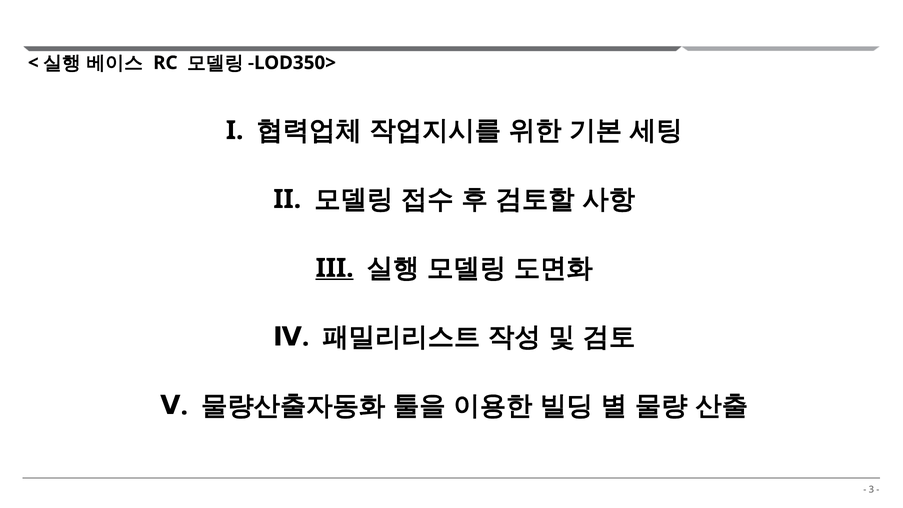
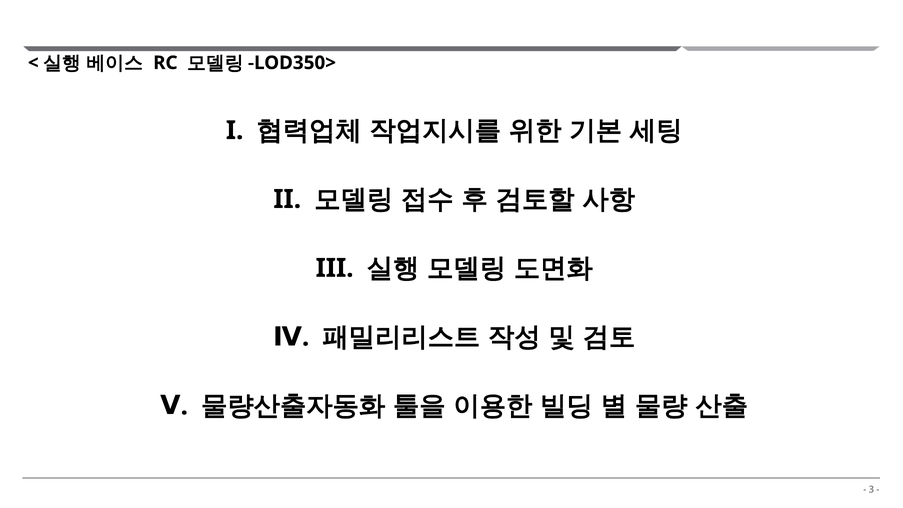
III underline: present -> none
